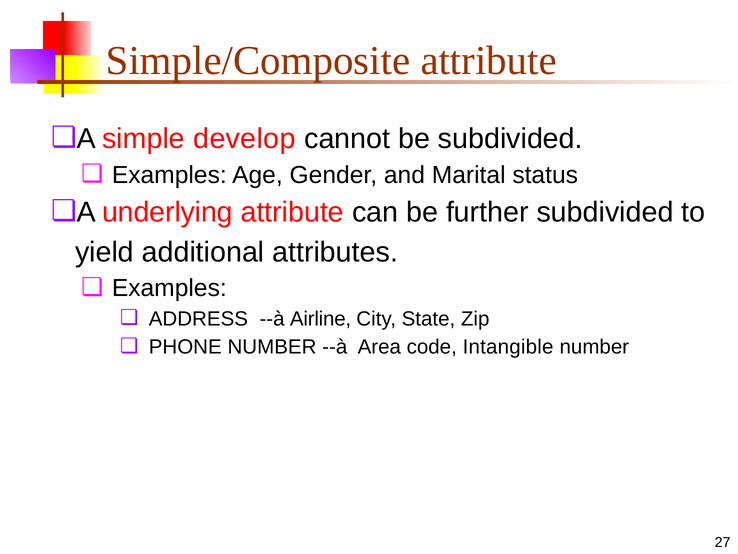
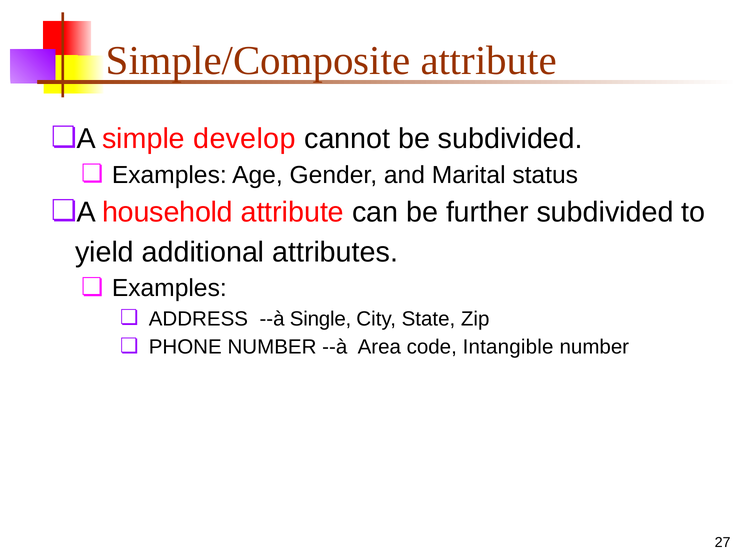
underlying: underlying -> household
Airline: Airline -> Single
